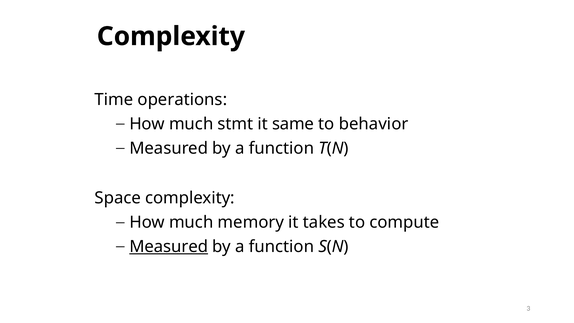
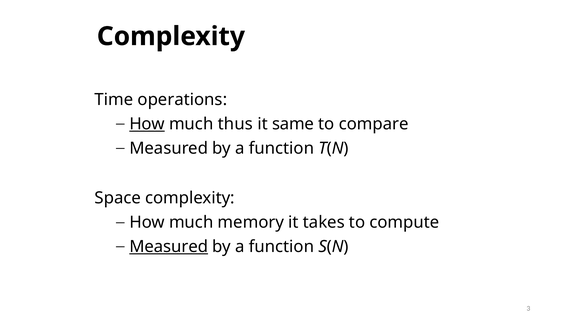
How at (147, 124) underline: none -> present
stmt: stmt -> thus
behavior: behavior -> compare
